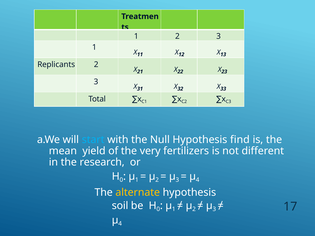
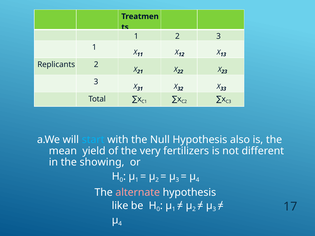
find: find -> also
research: research -> showing
alternate colour: yellow -> pink
soil: soil -> like
